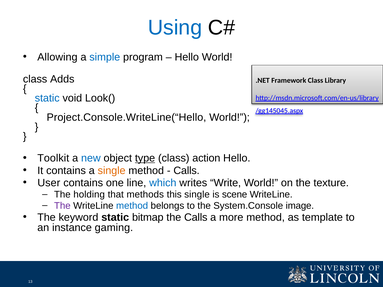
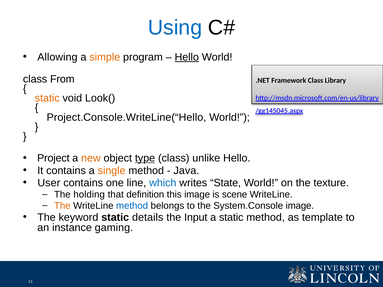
simple colour: blue -> orange
Hello at (187, 57) underline: none -> present
Adds: Adds -> From
static at (47, 98) colour: blue -> orange
Toolkit: Toolkit -> Project
new colour: blue -> orange
action: action -> unlike
Calls at (187, 171): Calls -> Java
Write: Write -> State
methods: methods -> definition
this single: single -> image
The at (62, 206) colour: purple -> orange
bitmap: bitmap -> details
the Calls: Calls -> Input
a more: more -> static
